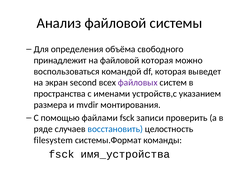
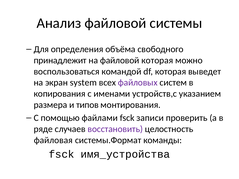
second: second -> system
пространства: пространства -> копирования
mvdir: mvdir -> типов
восстановить colour: blue -> purple
filesystem: filesystem -> файловая
